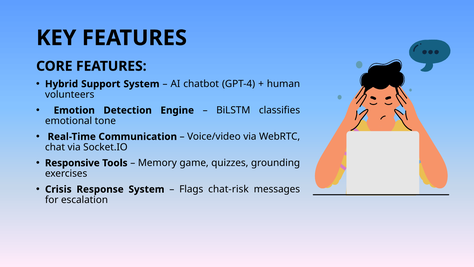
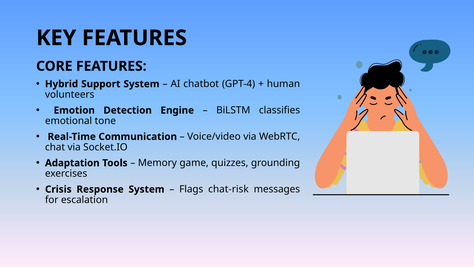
Responsive: Responsive -> Adaptation
